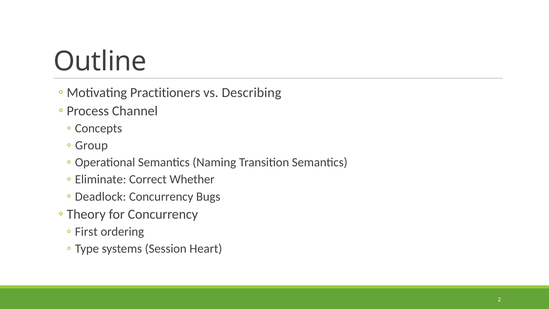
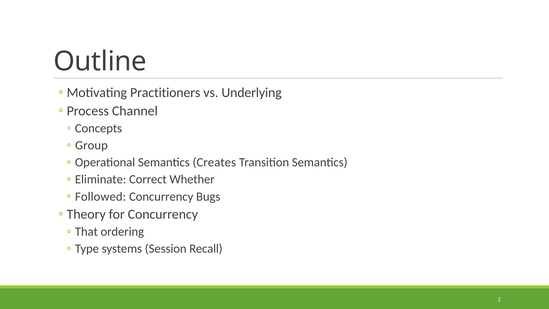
Describing: Describing -> Underlying
Naming: Naming -> Creates
Deadlock: Deadlock -> Followed
First: First -> That
Heart: Heart -> Recall
